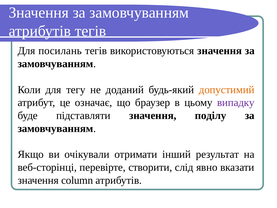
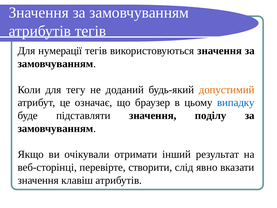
посилань: посилань -> нумерації
випадку colour: purple -> blue
column: column -> клавіш
